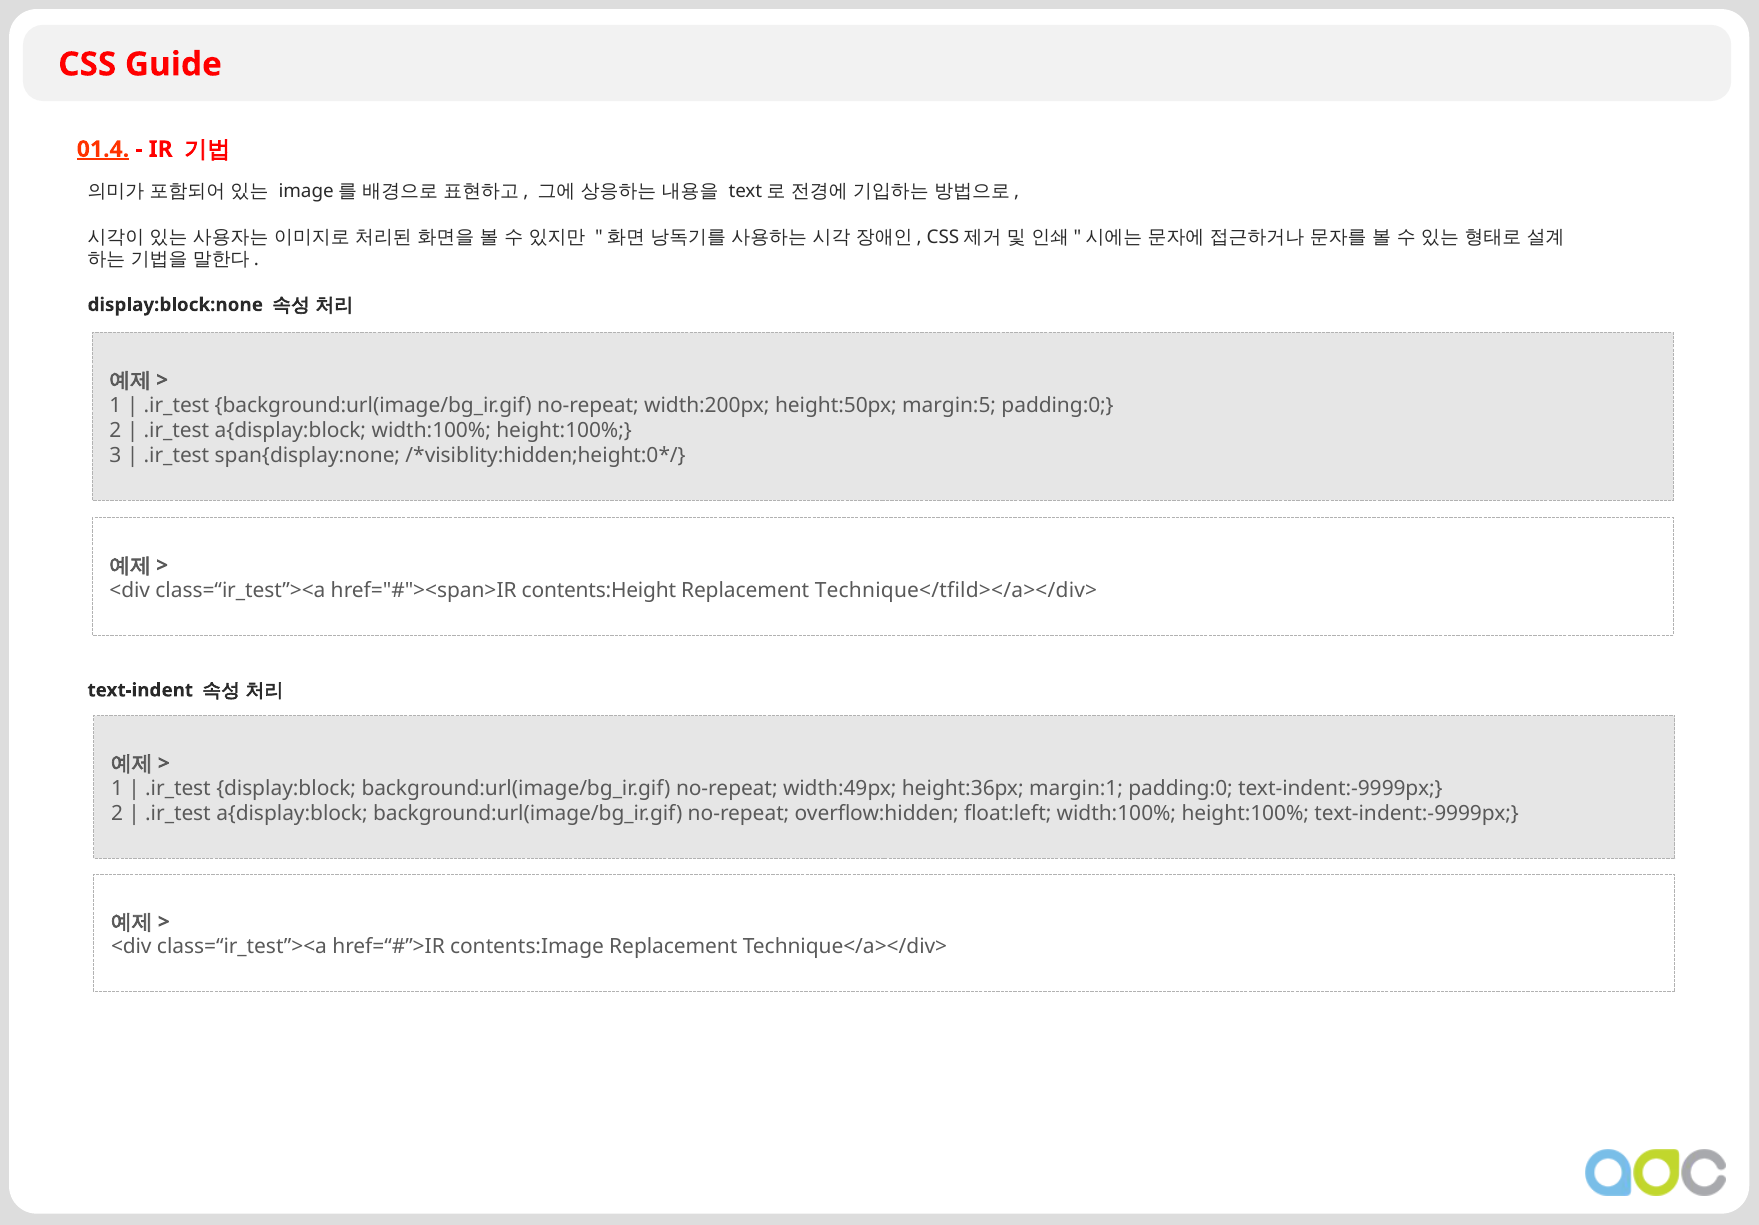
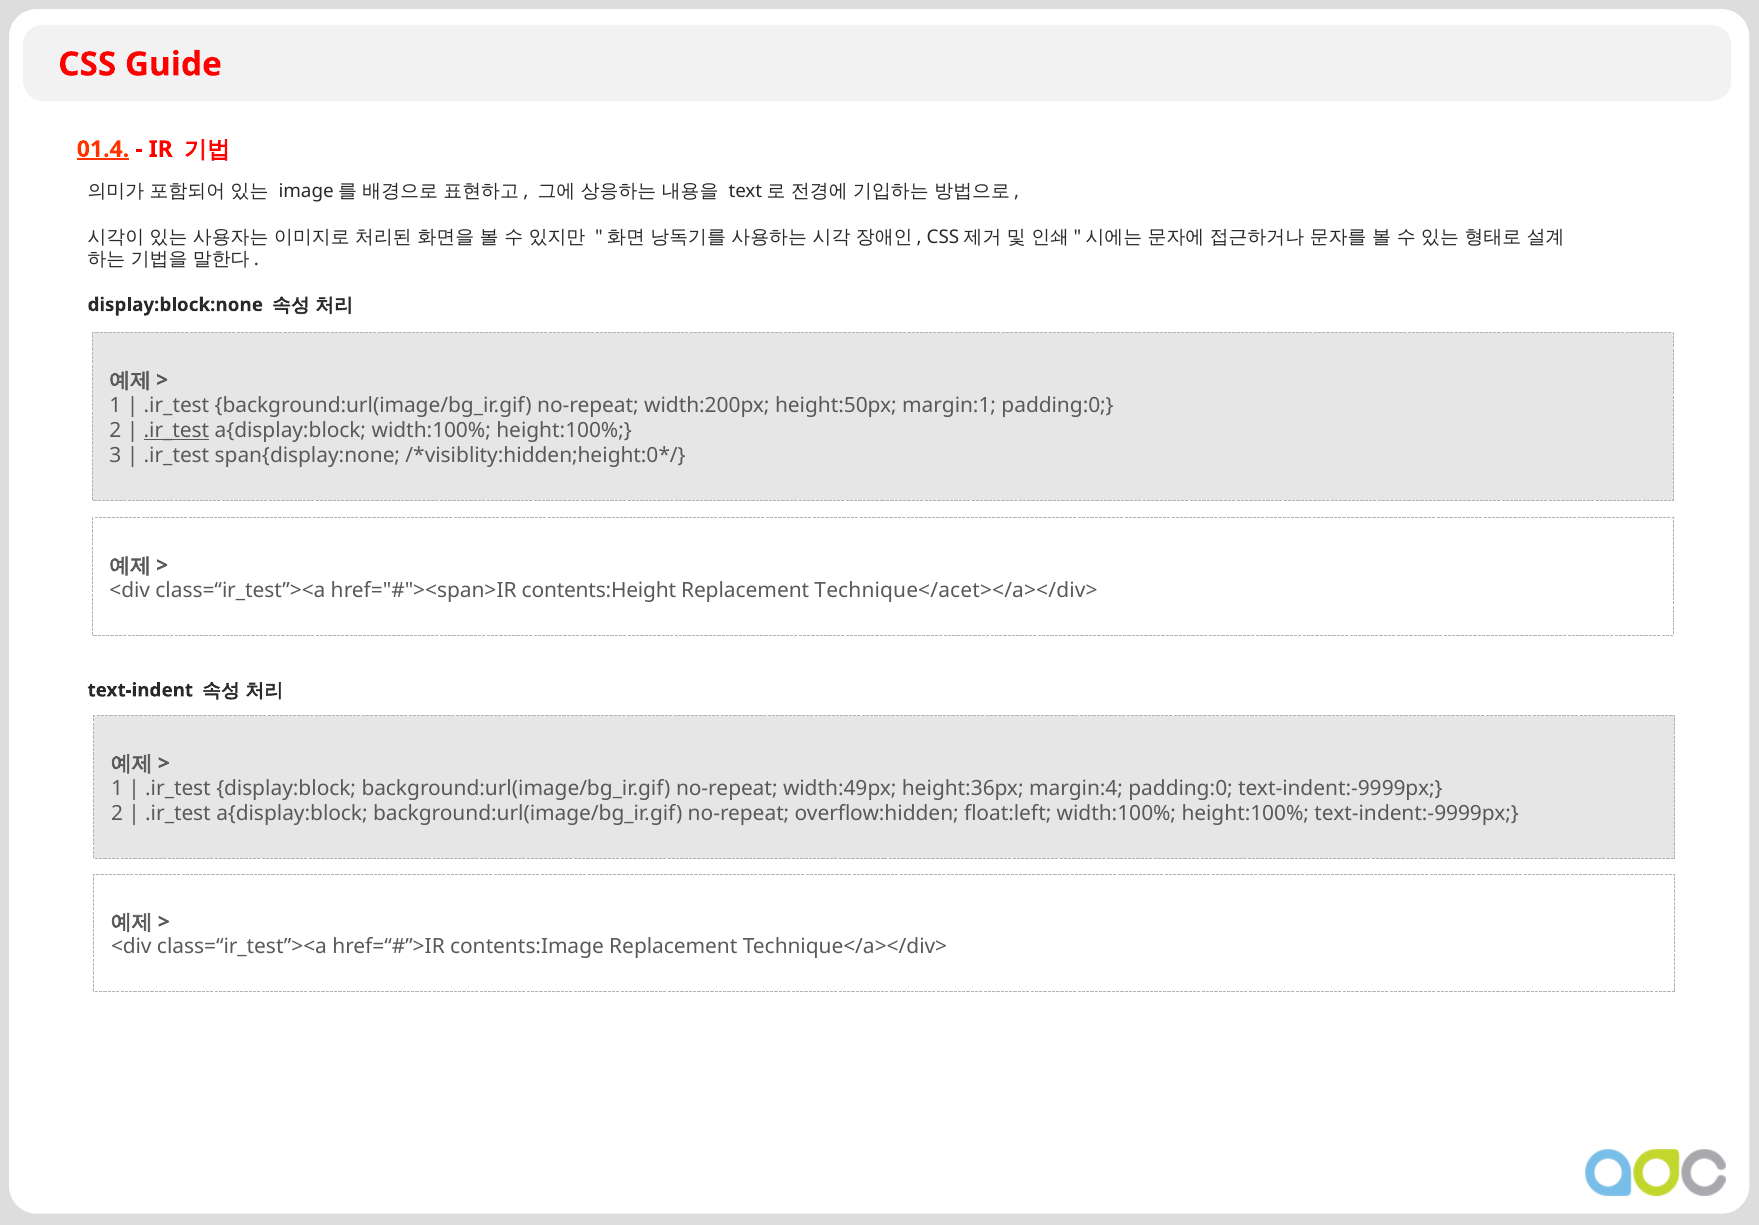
margin:5: margin:5 -> margin:1
.ir_test at (176, 430) underline: none -> present
Technique</tfild></a></div>: Technique</tfild></a></div> -> Technique</acet></a></div>
margin:1: margin:1 -> margin:4
